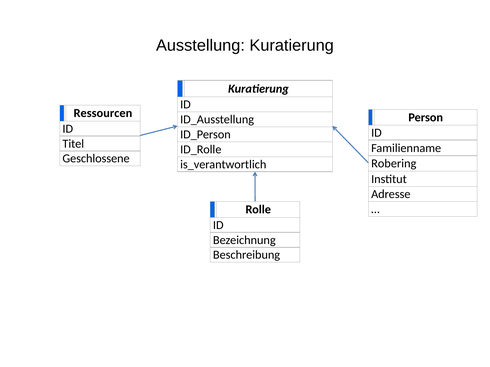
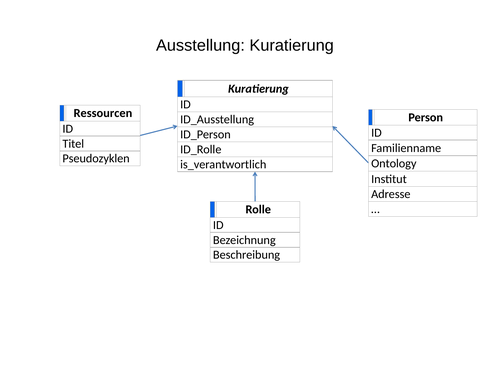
Geschlossene: Geschlossene -> Pseudozyklen
Robering: Robering -> Ontology
